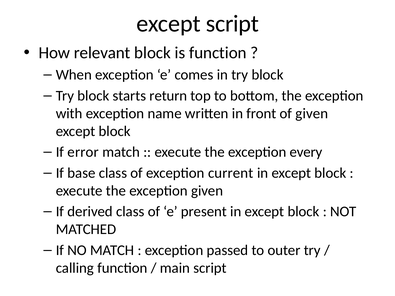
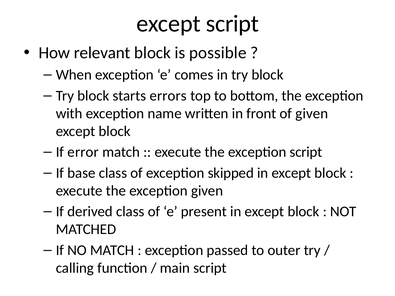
is function: function -> possible
return: return -> errors
exception every: every -> script
current: current -> skipped
